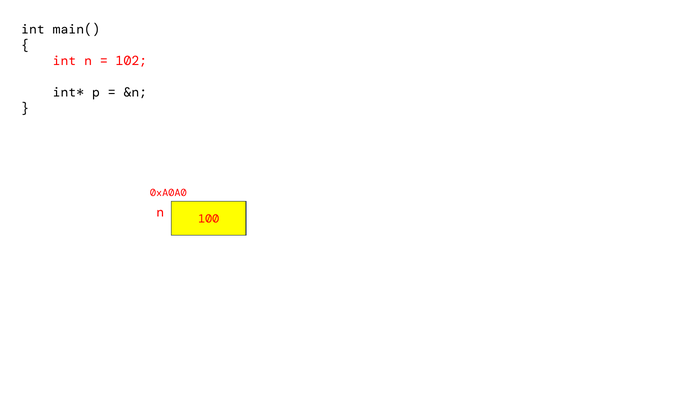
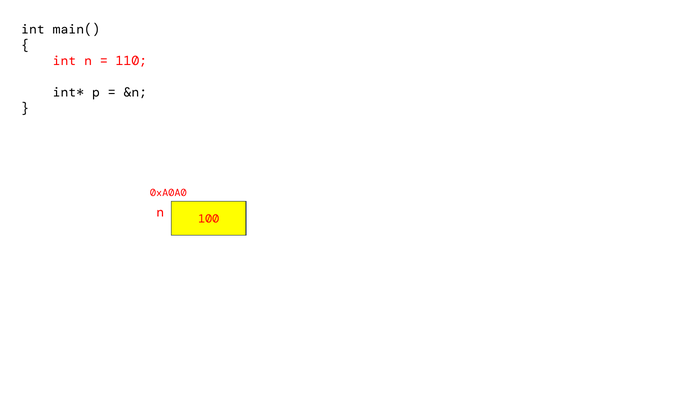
102: 102 -> 110
